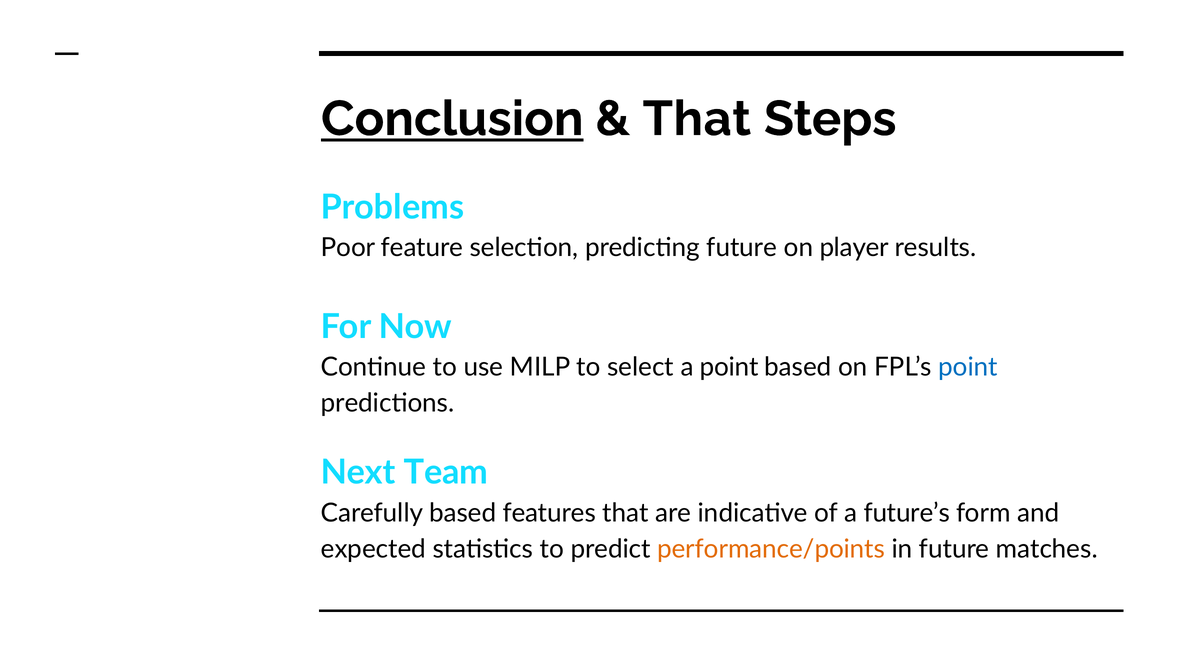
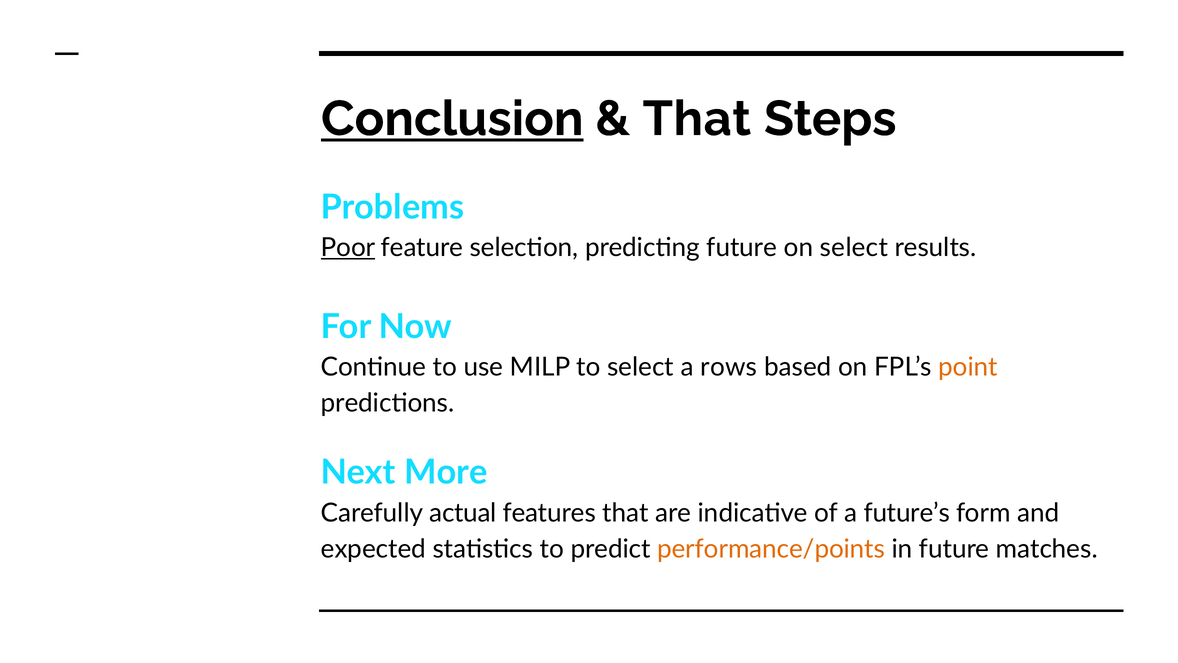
Poor underline: none -> present
on player: player -> select
a point: point -> rows
point at (968, 367) colour: blue -> orange
Team: Team -> More
Carefully based: based -> actual
